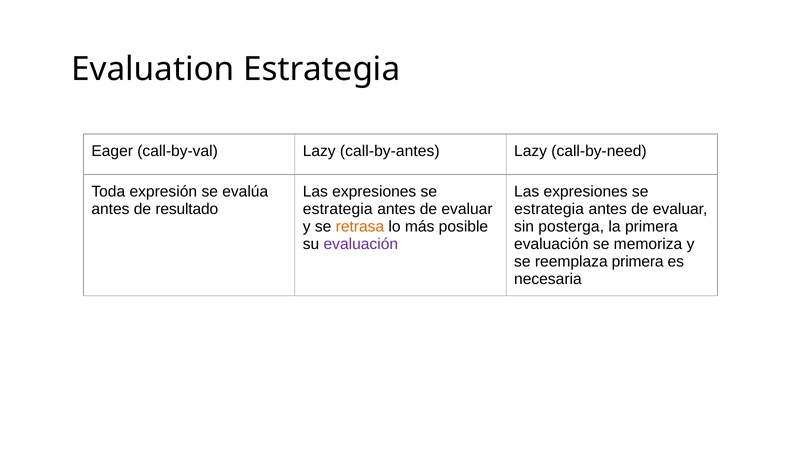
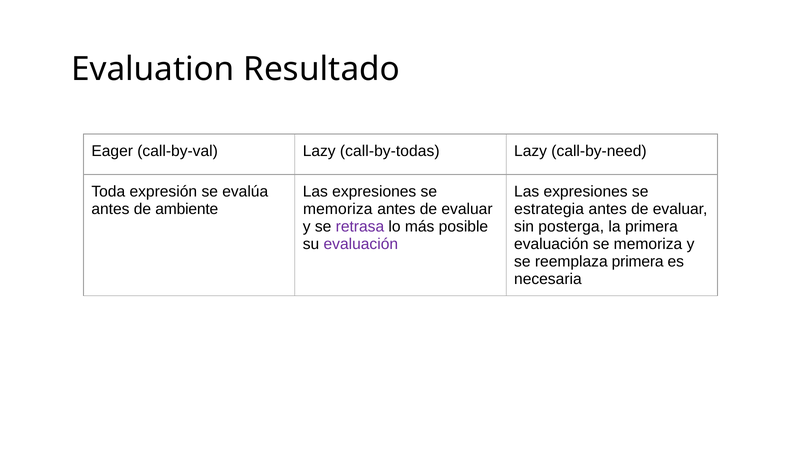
Evaluation Estrategia: Estrategia -> Resultado
call-by-antes: call-by-antes -> call-by-todas
resultado: resultado -> ambiente
estrategia at (338, 209): estrategia -> memoriza
retrasa colour: orange -> purple
